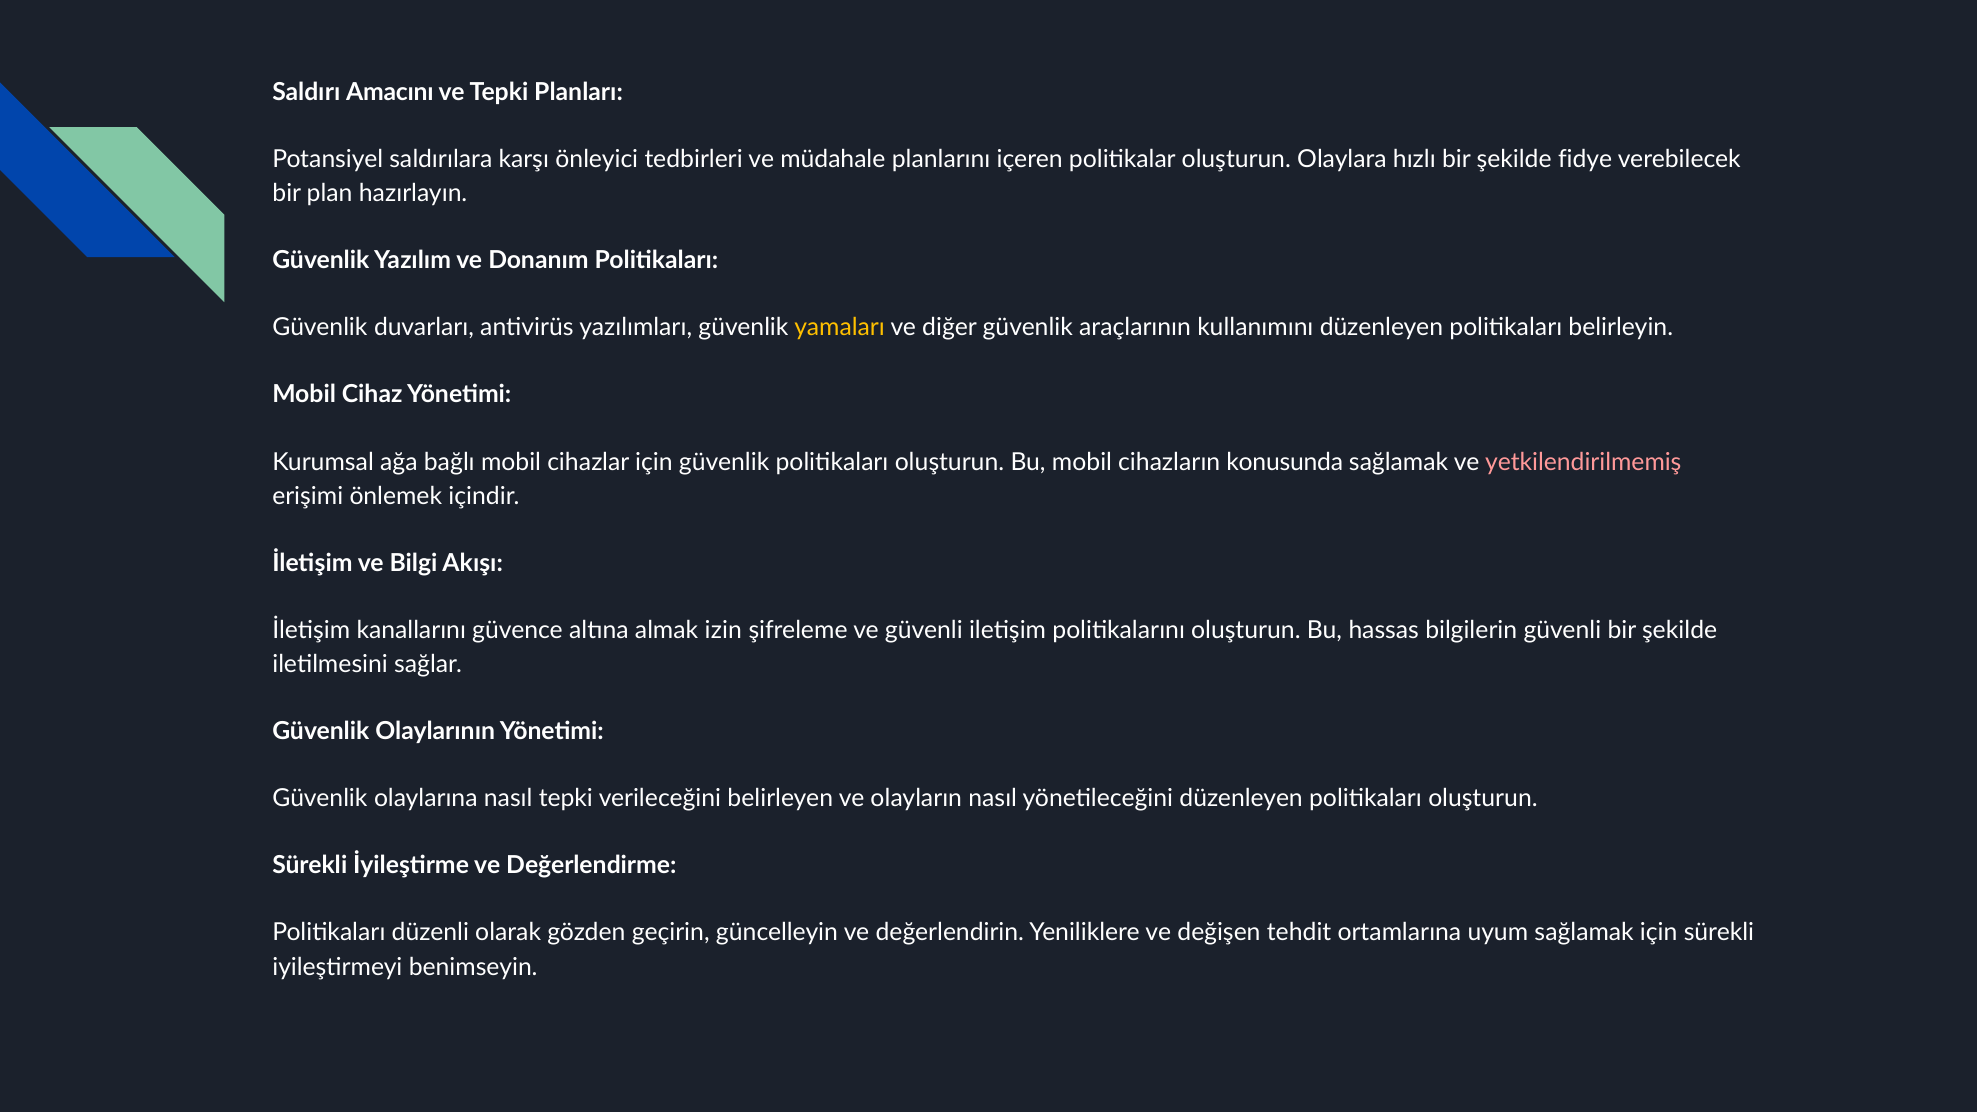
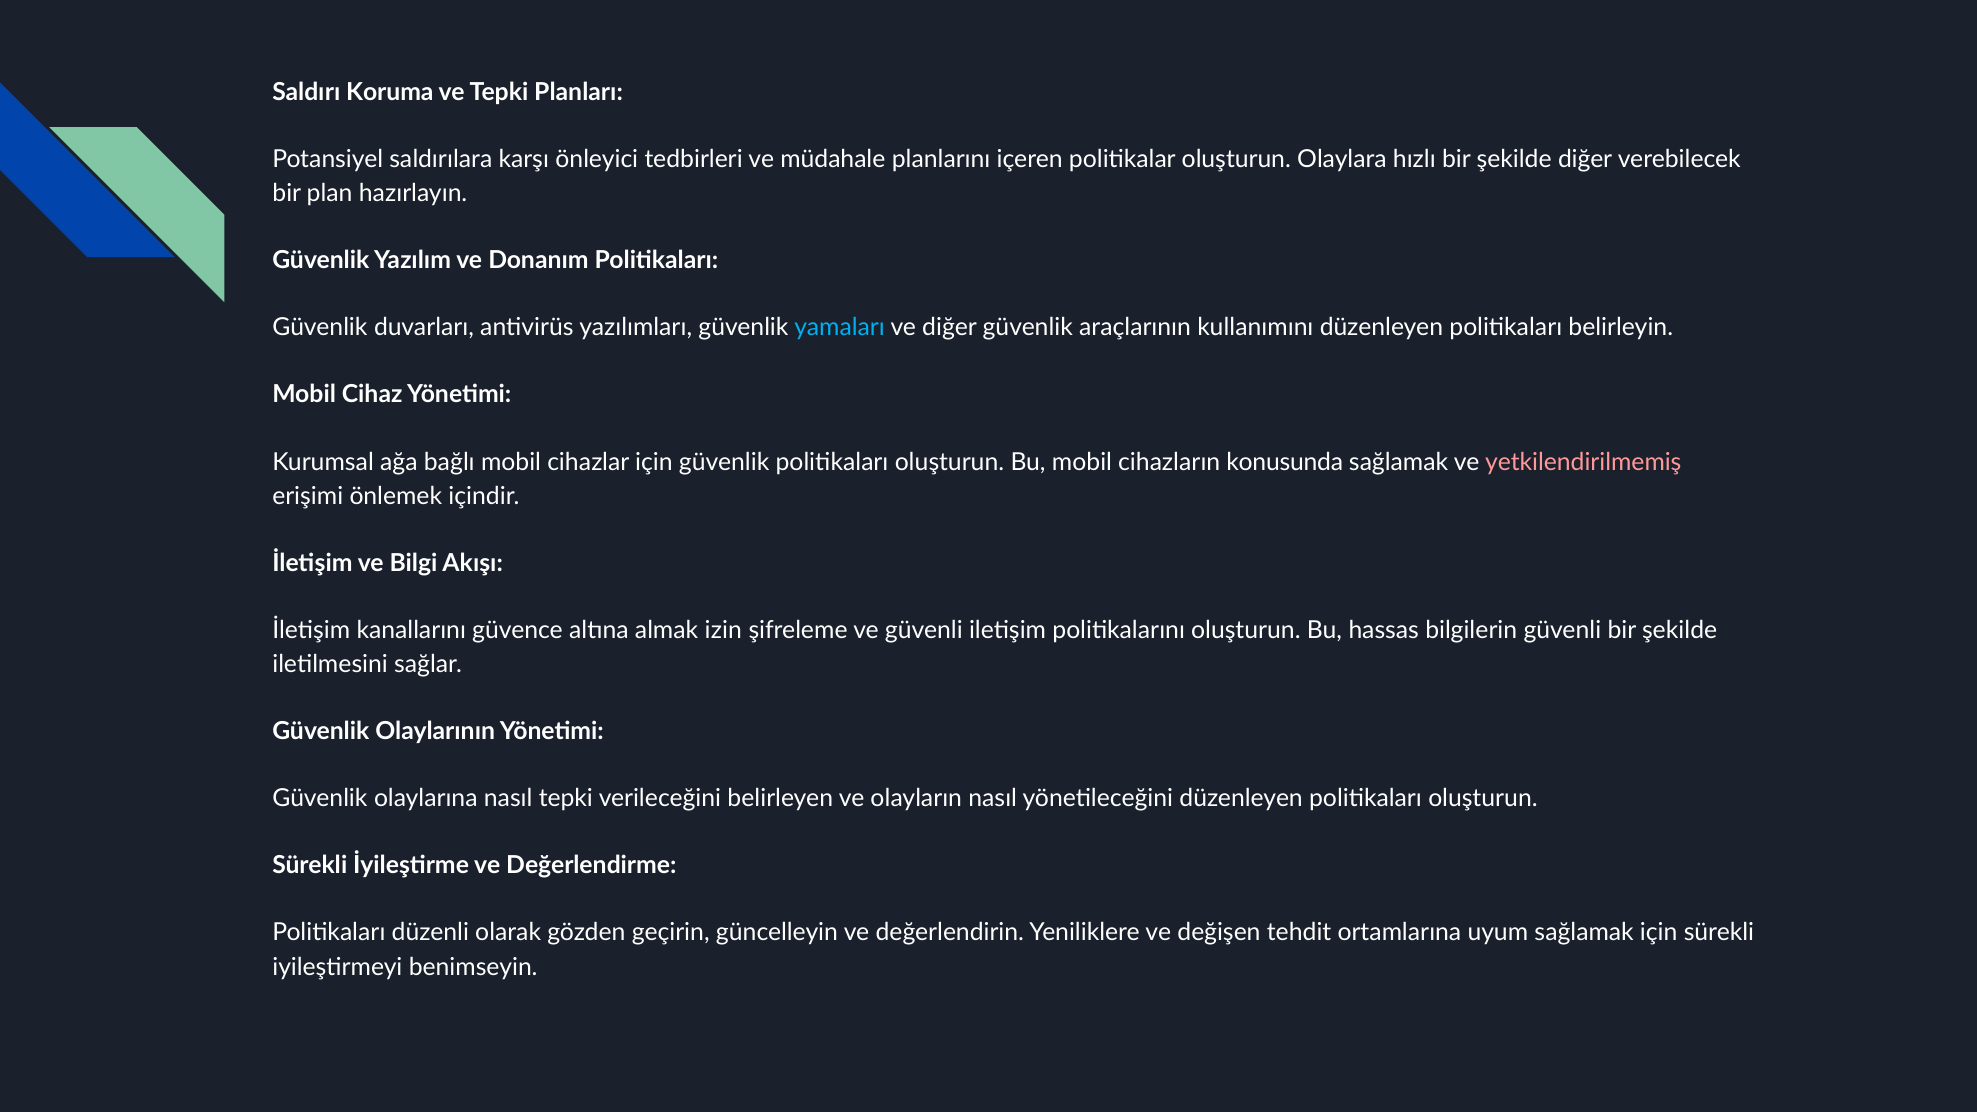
Amacını: Amacını -> Koruma
şekilde fidye: fidye -> diğer
yamaları colour: yellow -> light blue
